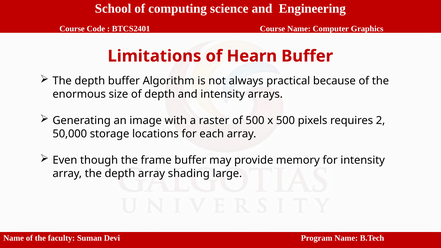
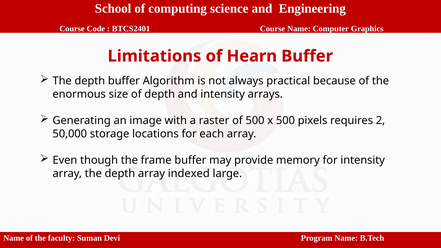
shading: shading -> indexed
